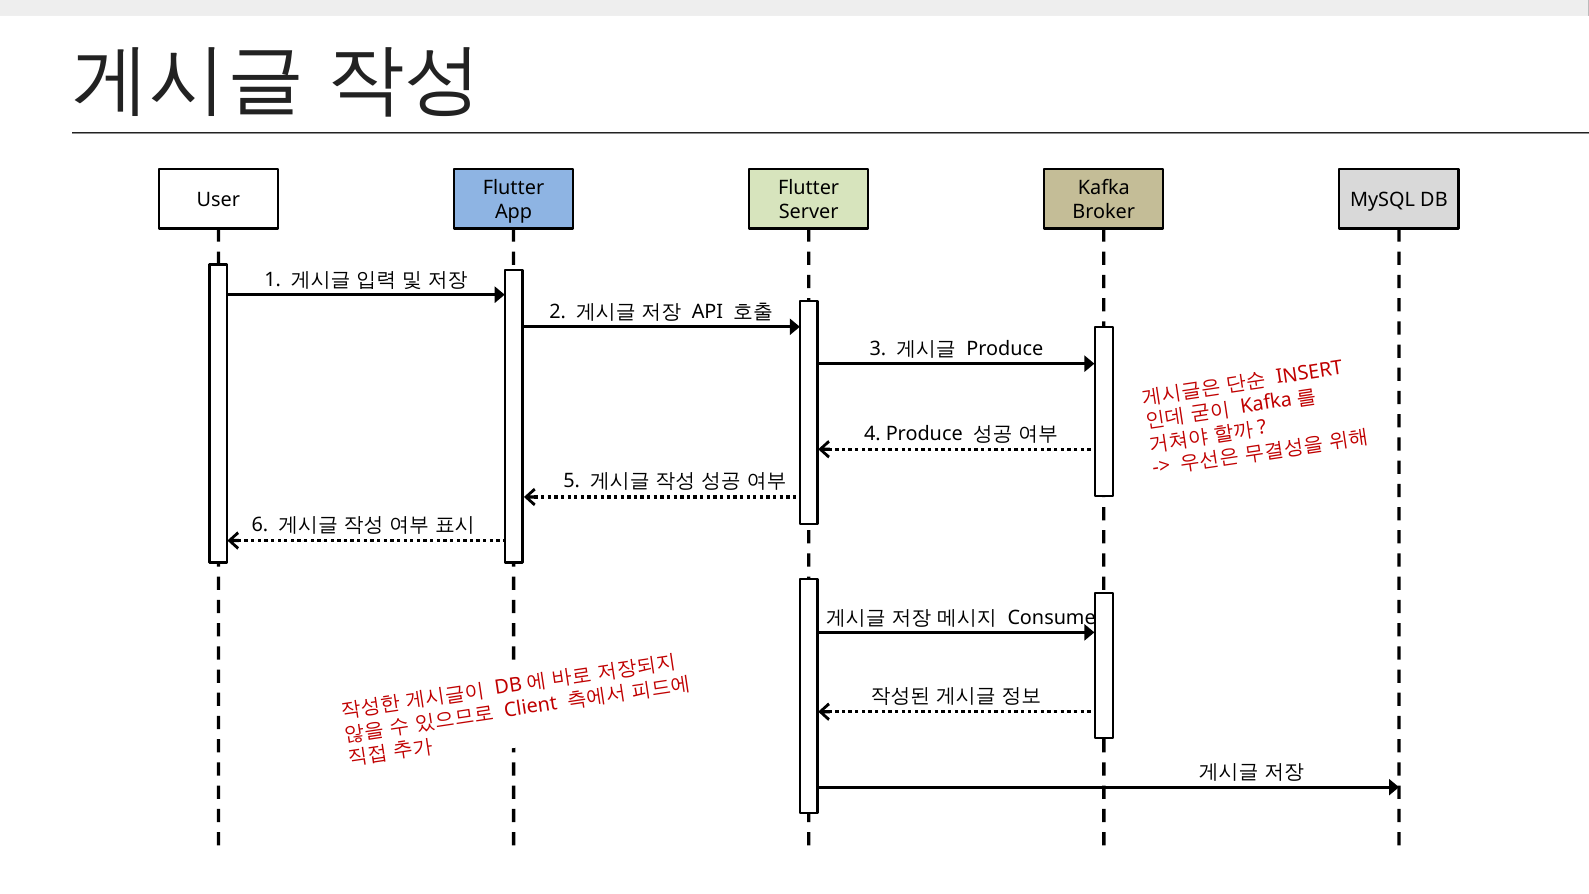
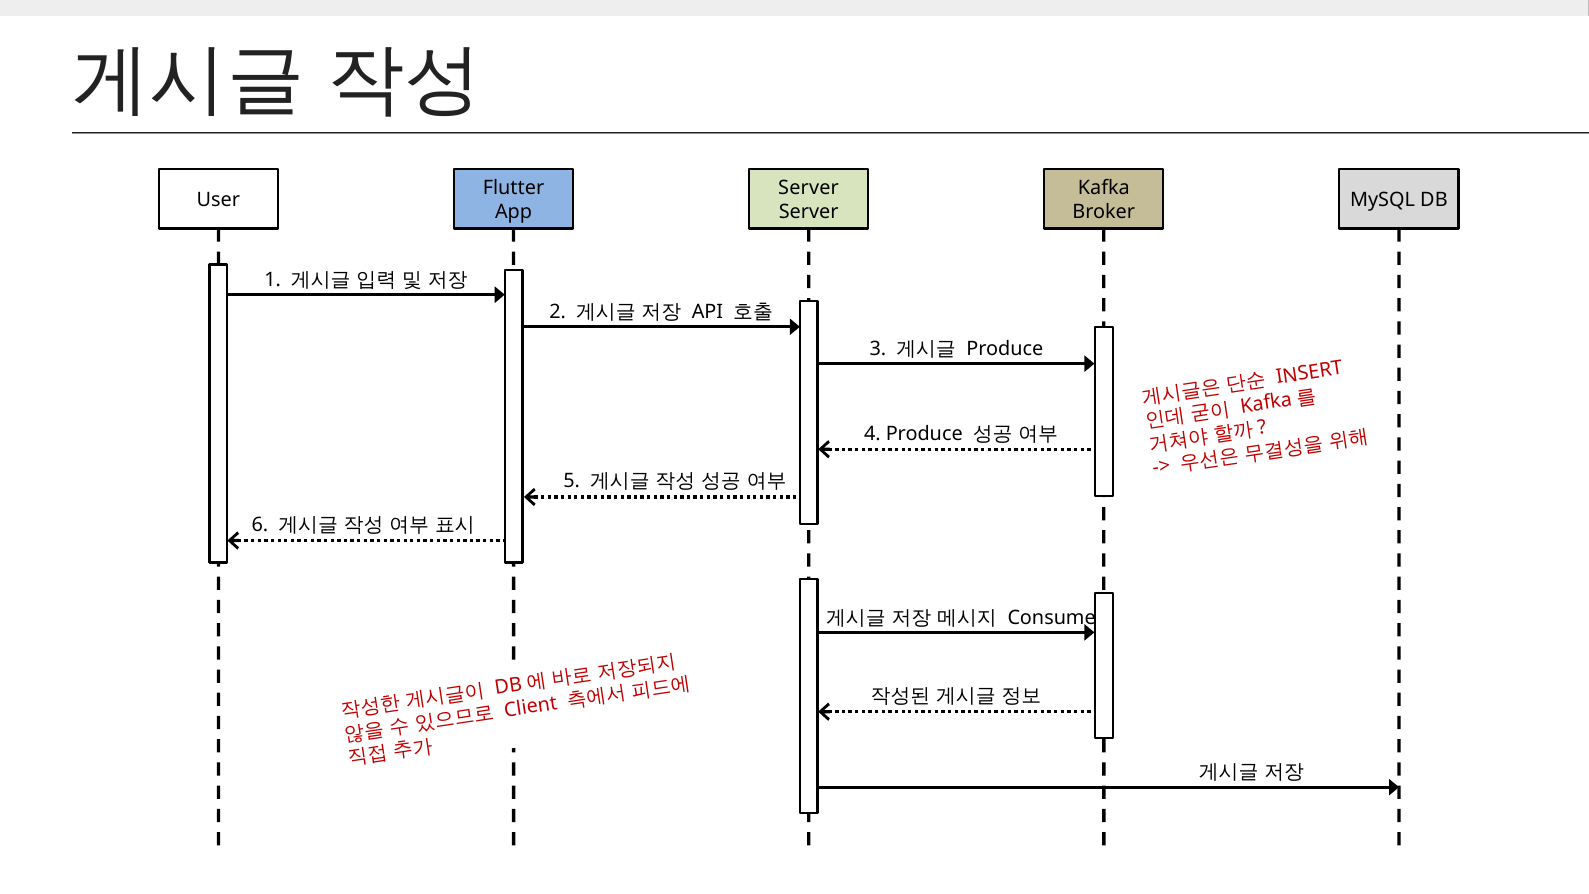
Flutter at (809, 188): Flutter -> Server
